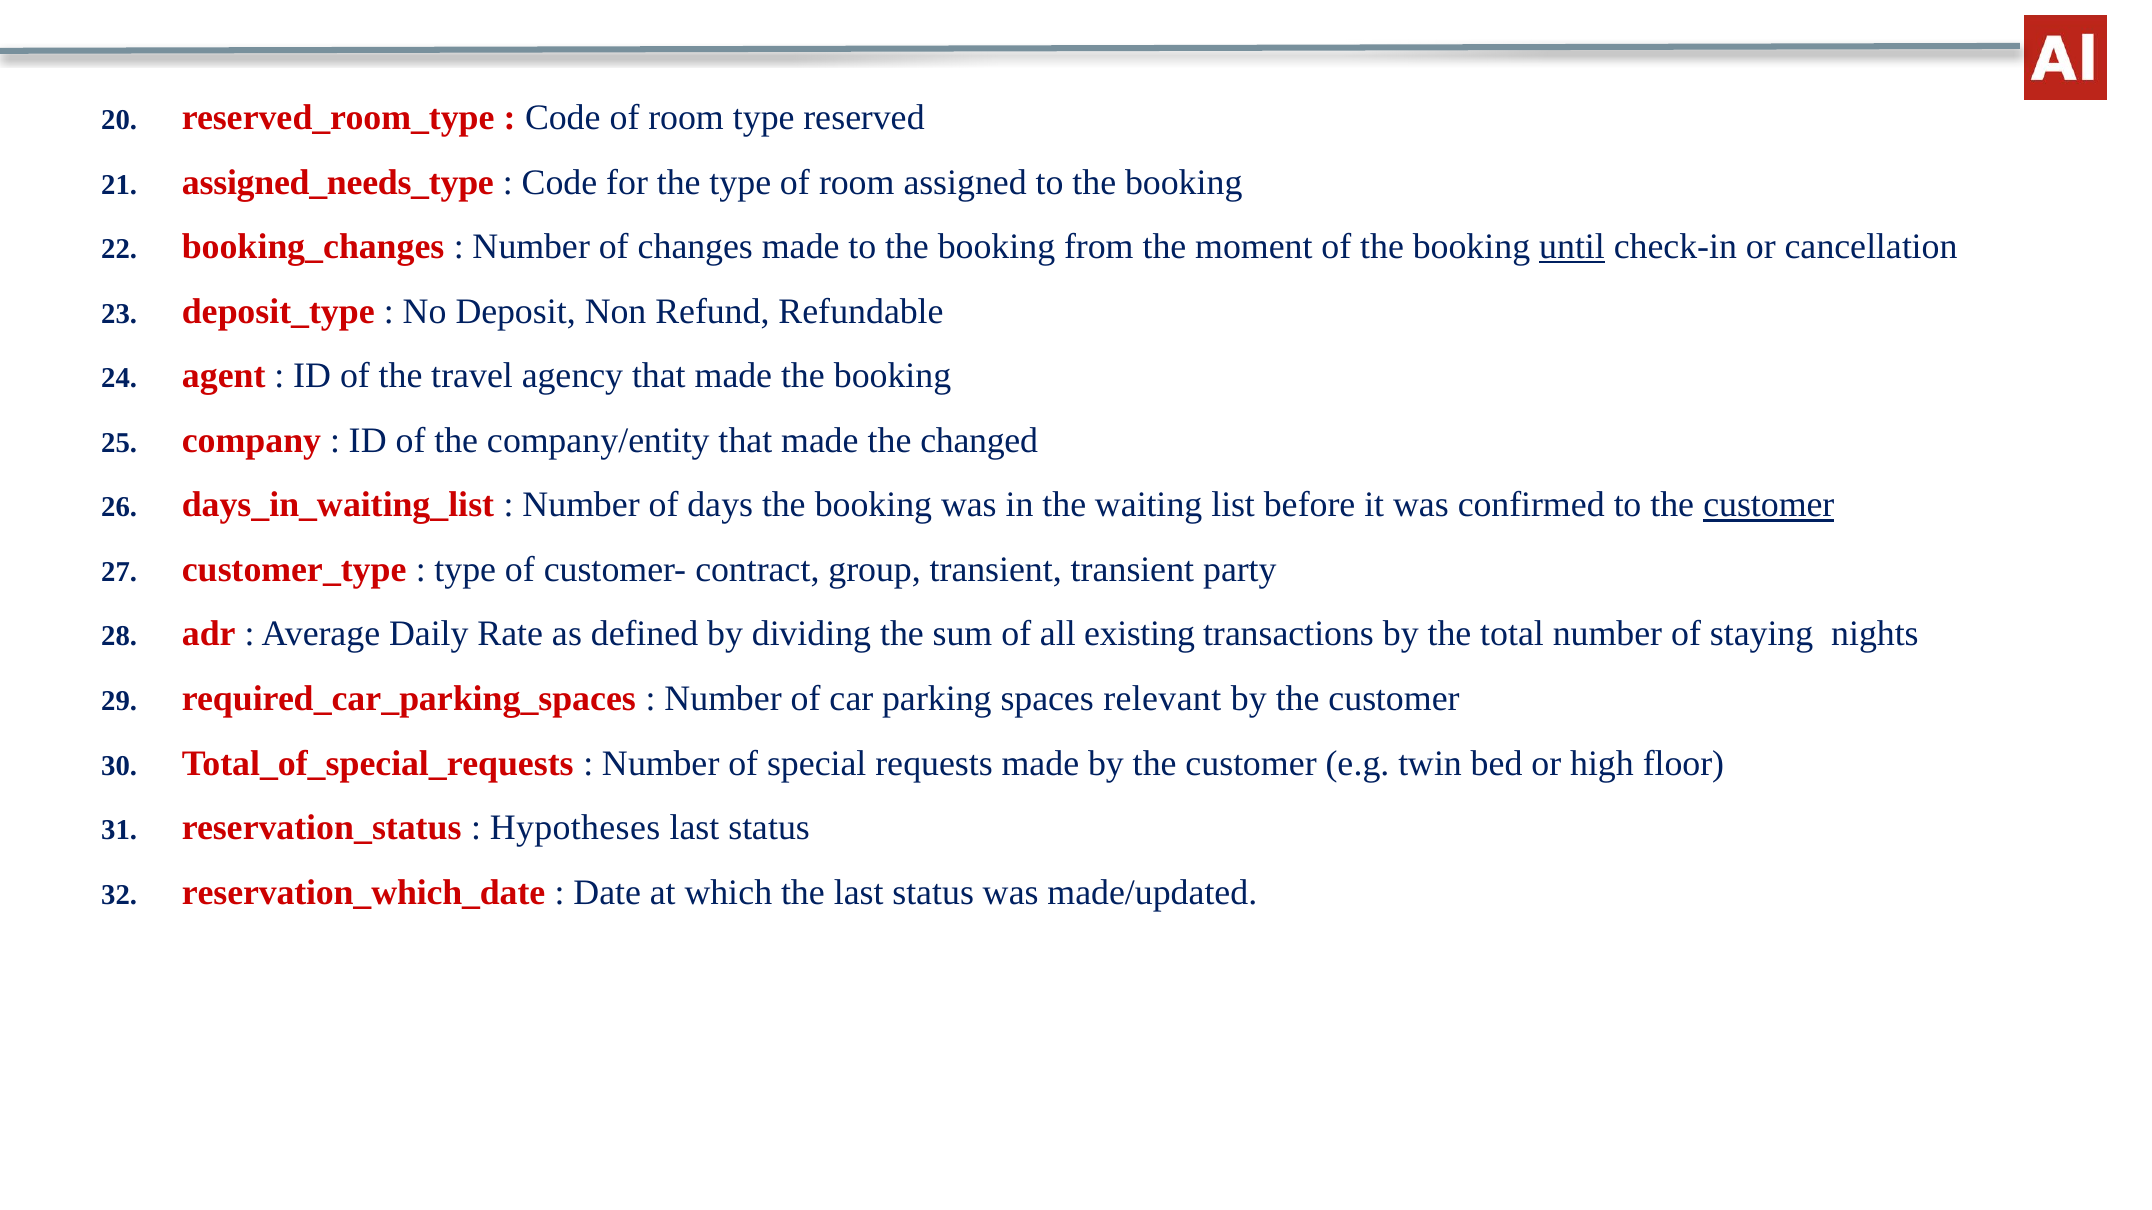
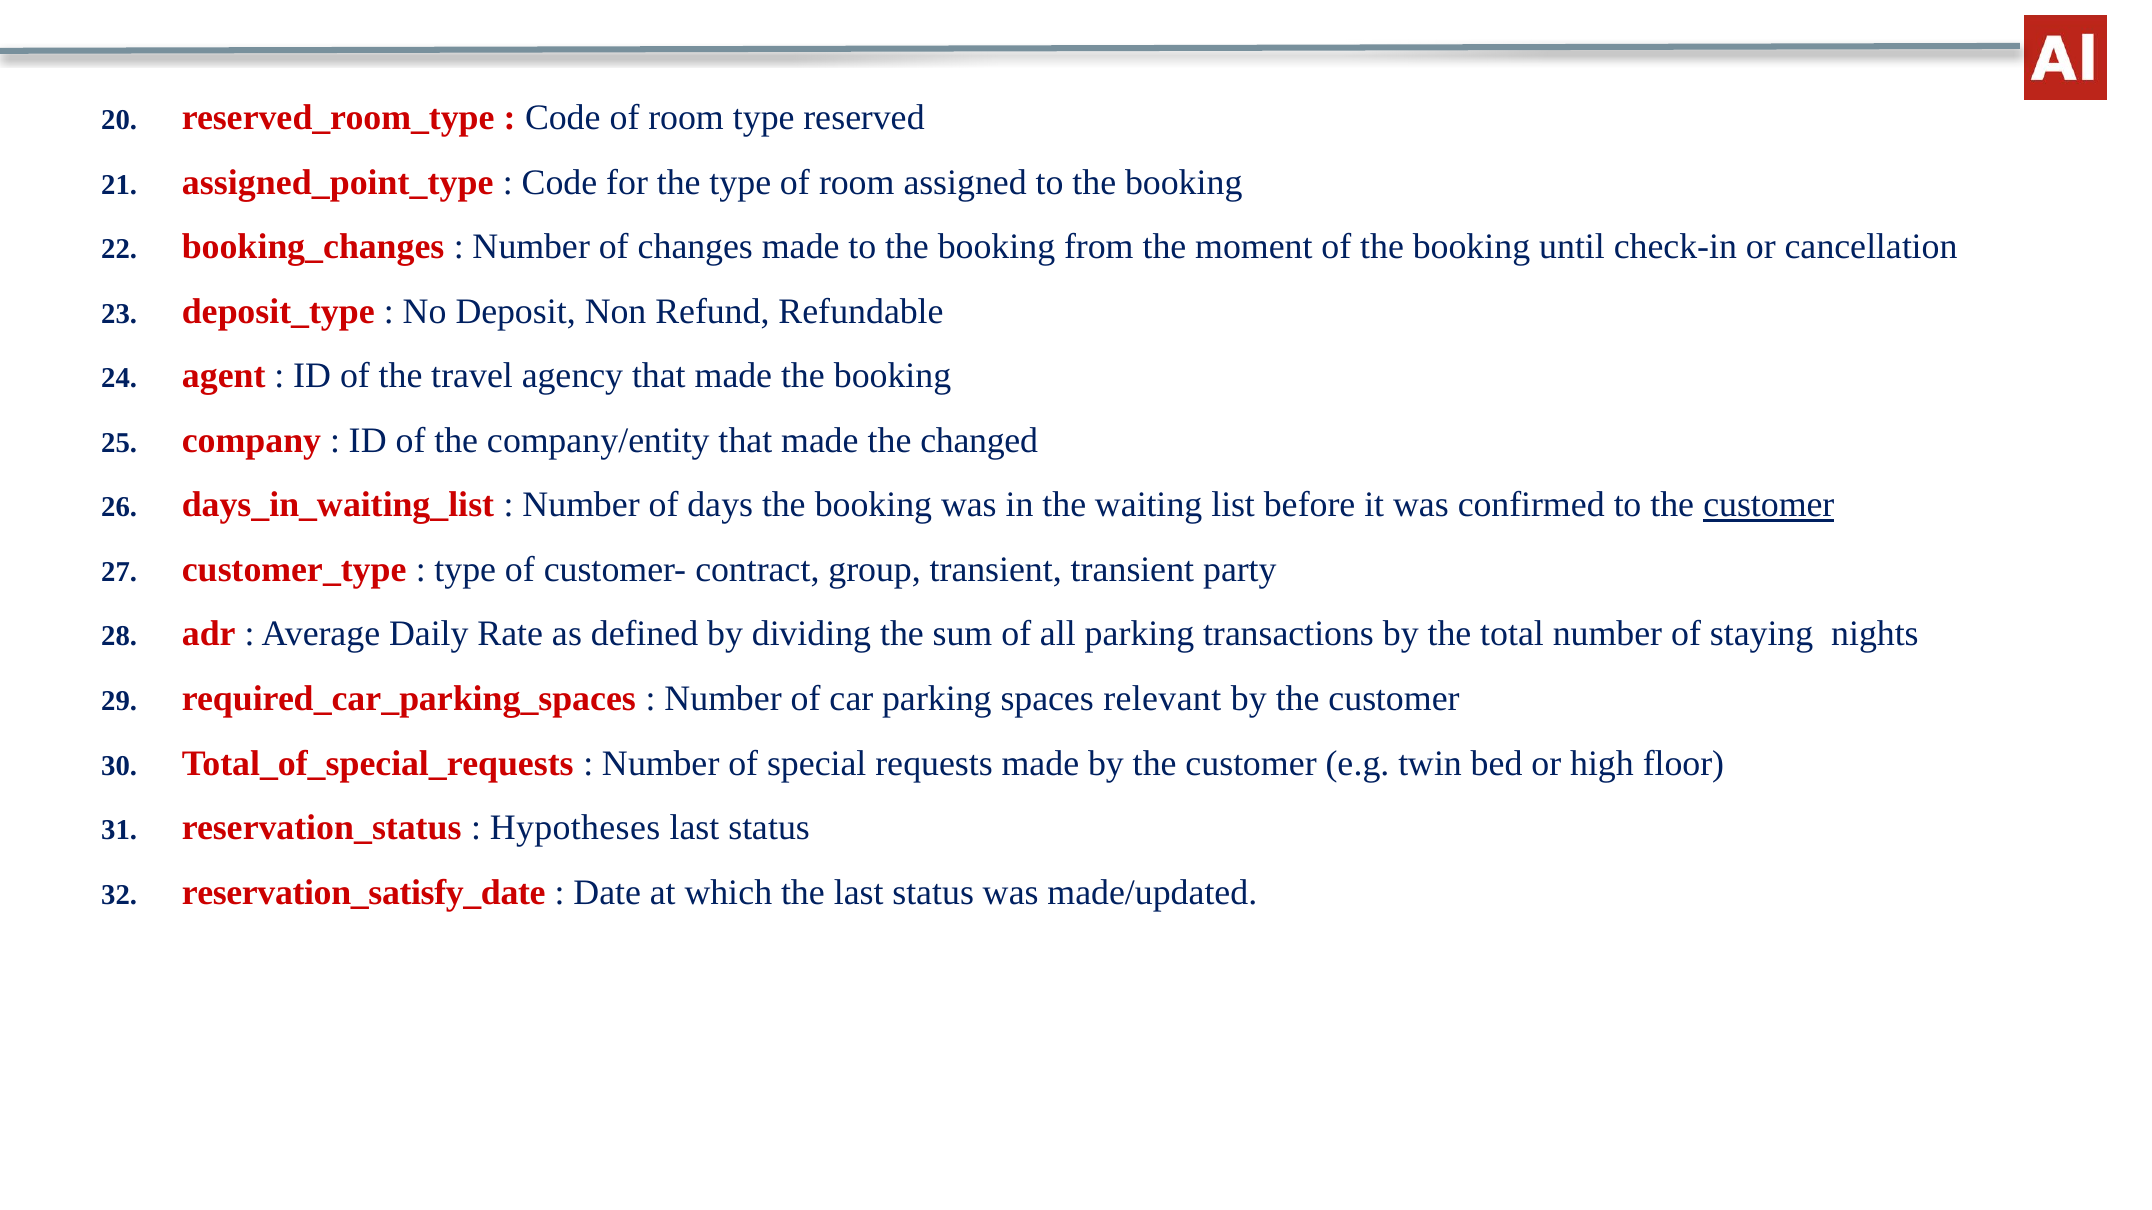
assigned_needs_type: assigned_needs_type -> assigned_point_type
until underline: present -> none
all existing: existing -> parking
reservation_which_date: reservation_which_date -> reservation_satisfy_date
